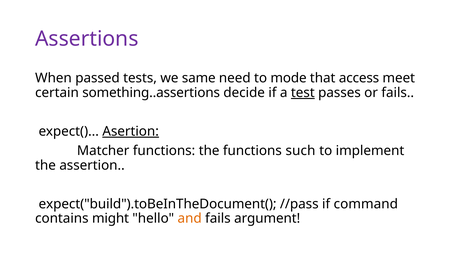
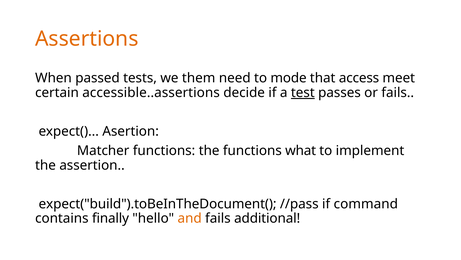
Assertions colour: purple -> orange
same: same -> them
something..assertions: something..assertions -> accessible..assertions
Asertion underline: present -> none
such: such -> what
might: might -> finally
argument: argument -> additional
